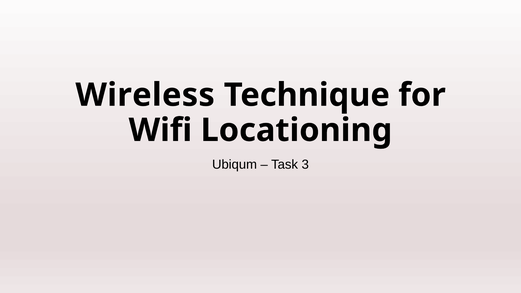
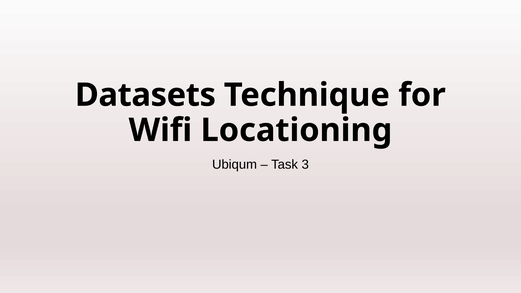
Wireless: Wireless -> Datasets
